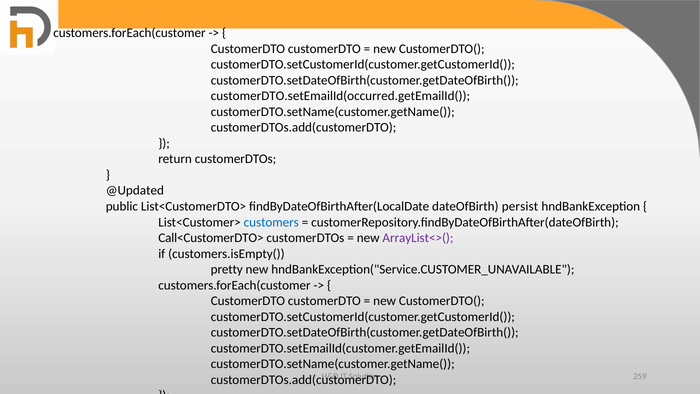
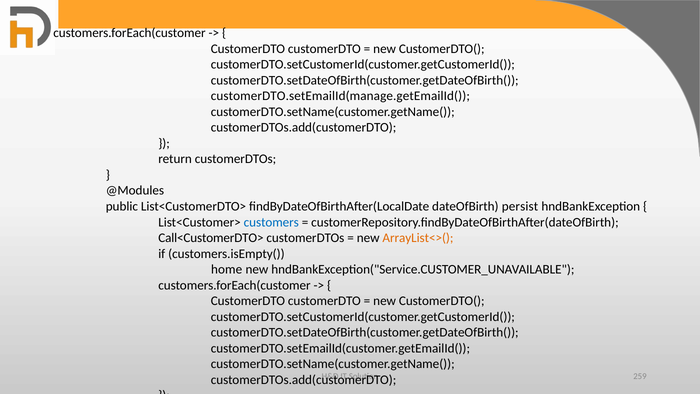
customerDTO.setEmailId(occurred.getEmailId(: customerDTO.setEmailId(occurred.getEmailId( -> customerDTO.setEmailId(manage.getEmailId(
@Updated: @Updated -> @Modules
ArrayList<>( colour: purple -> orange
pretty: pretty -> home
